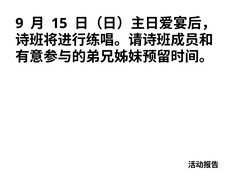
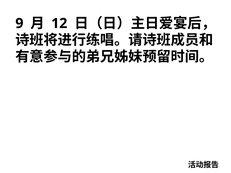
15: 15 -> 12
